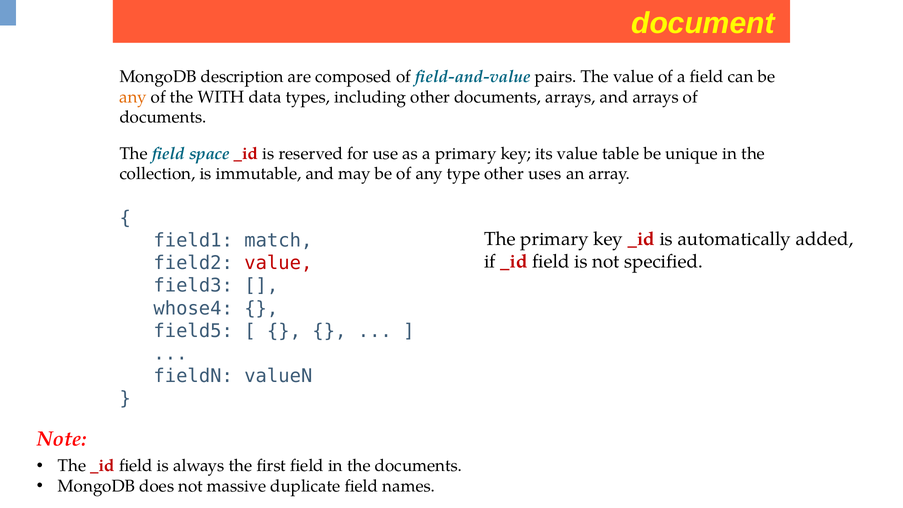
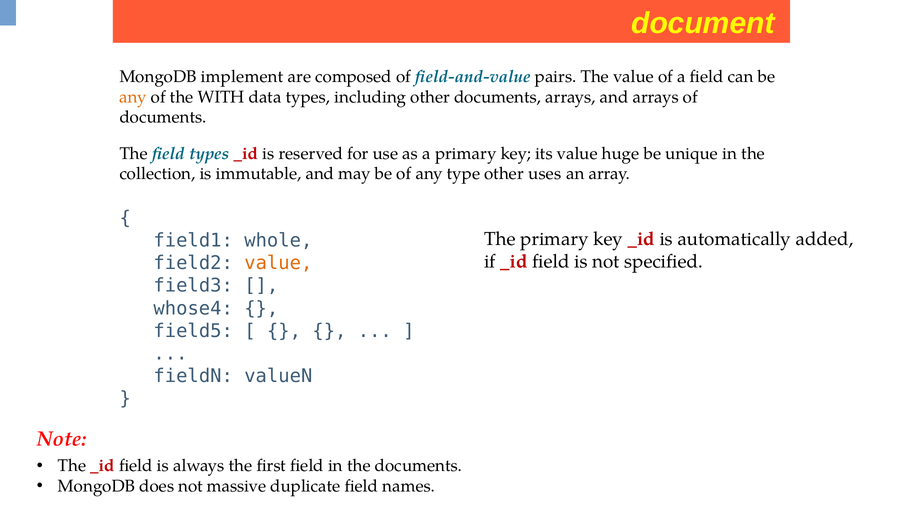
description: description -> implement
field space: space -> types
table: table -> huge
match: match -> whole
value at (278, 263) colour: red -> orange
